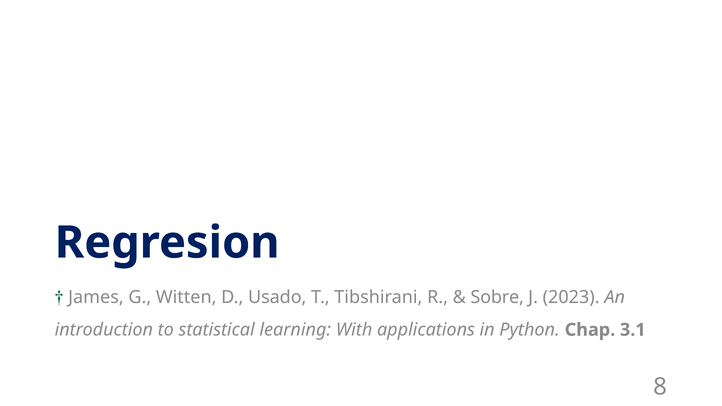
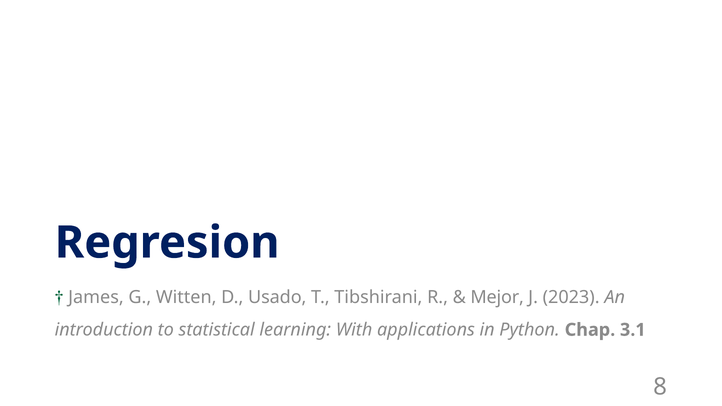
Sobre: Sobre -> Mejor
